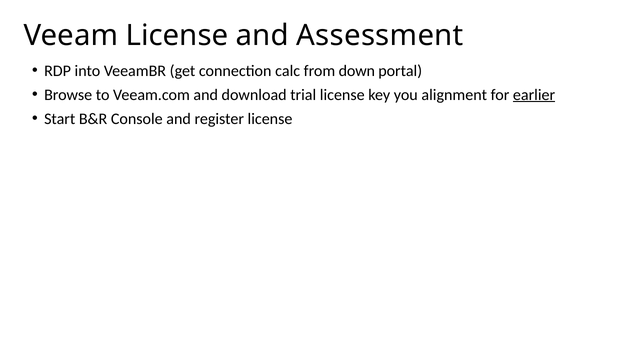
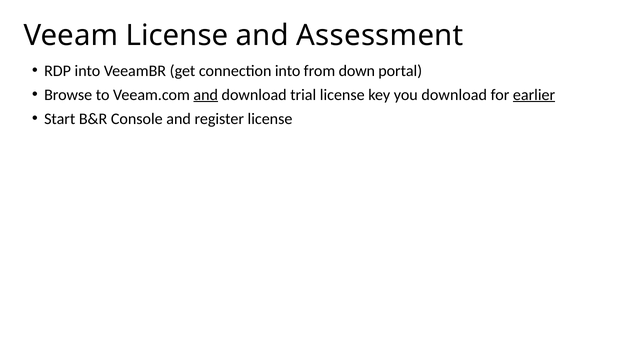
connection calc: calc -> into
and at (206, 95) underline: none -> present
you alignment: alignment -> download
